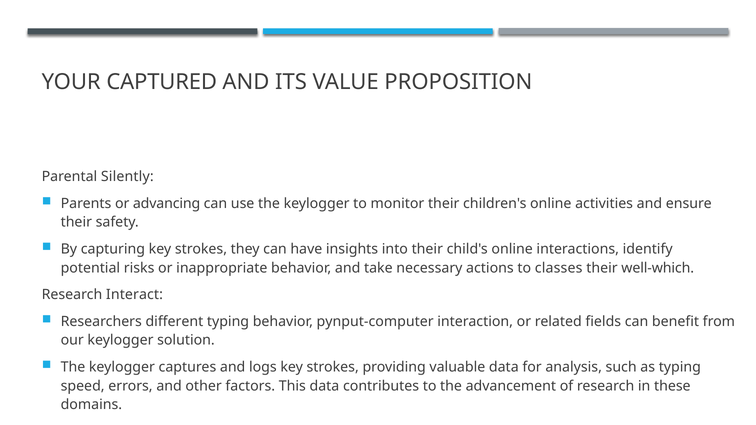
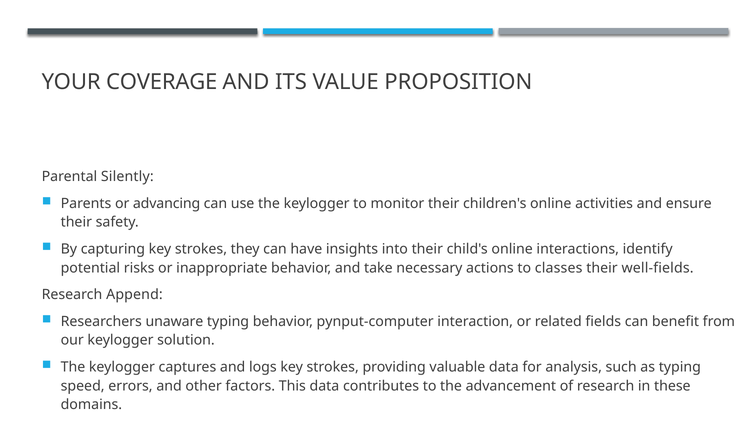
CAPTURED: CAPTURED -> COVERAGE
well-which: well-which -> well-fields
Interact: Interact -> Append
different: different -> unaware
